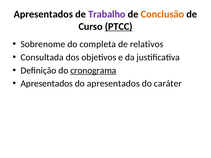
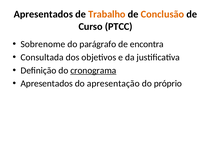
Trabalho colour: purple -> orange
PTCC underline: present -> none
completa: completa -> parágrafo
relativos: relativos -> encontra
do apresentados: apresentados -> apresentação
caráter: caráter -> próprio
